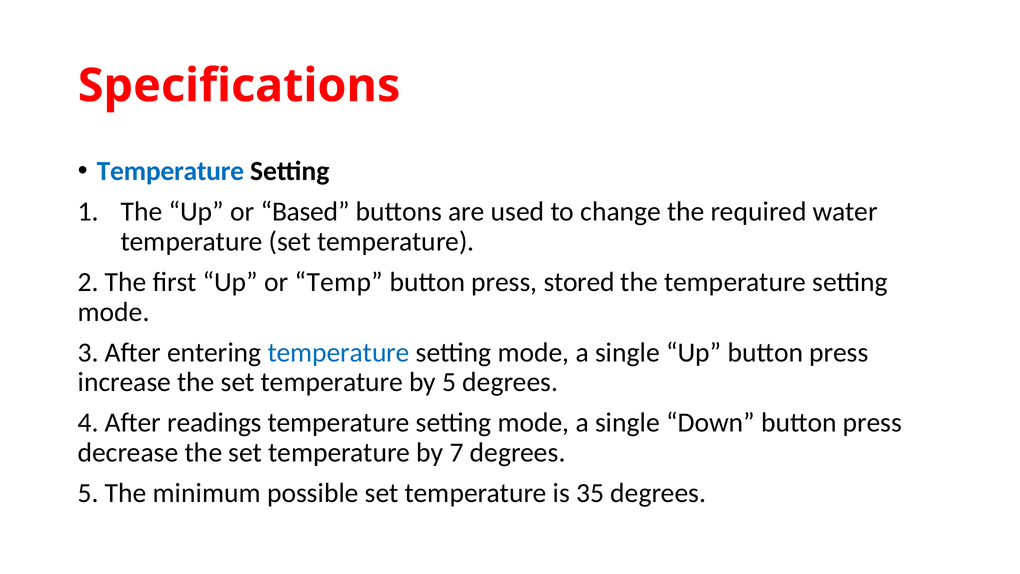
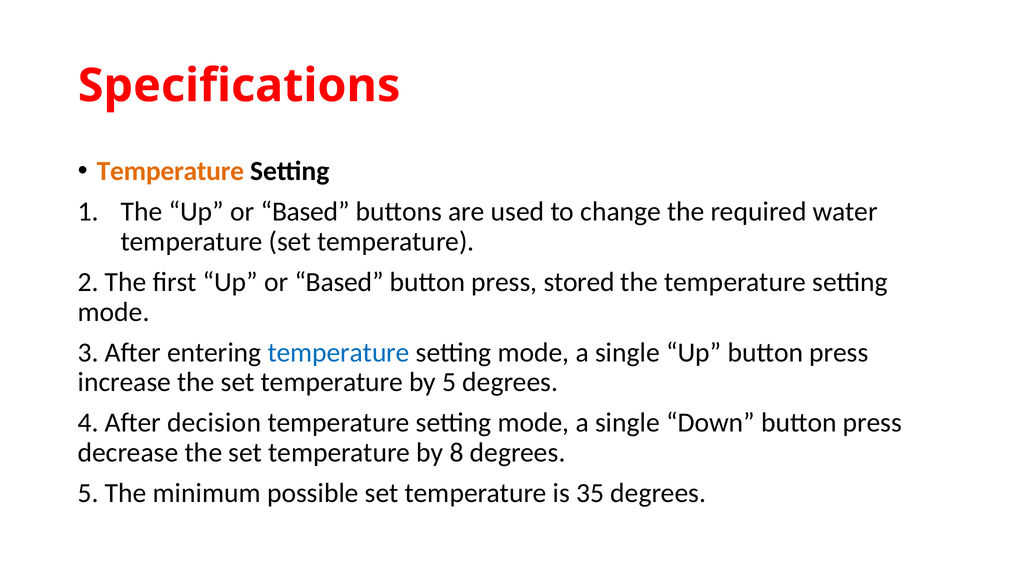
Temperature at (170, 171) colour: blue -> orange
first Up or Temp: Temp -> Based
readings: readings -> decision
7: 7 -> 8
